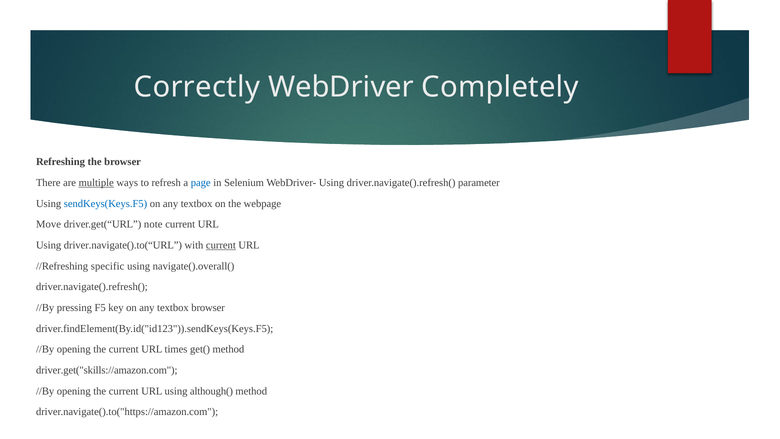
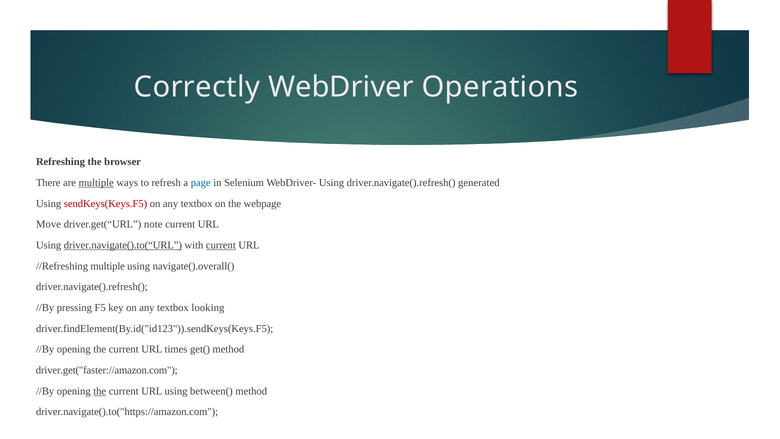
Completely: Completely -> Operations
parameter: parameter -> generated
sendKeys(Keys.F5 colour: blue -> red
driver.navigate().to(“URL underline: none -> present
//Refreshing specific: specific -> multiple
textbox browser: browser -> looking
driver.get("skills://amazon.com: driver.get("skills://amazon.com -> driver.get("faster://amazon.com
the at (100, 391) underline: none -> present
although(: although( -> between(
